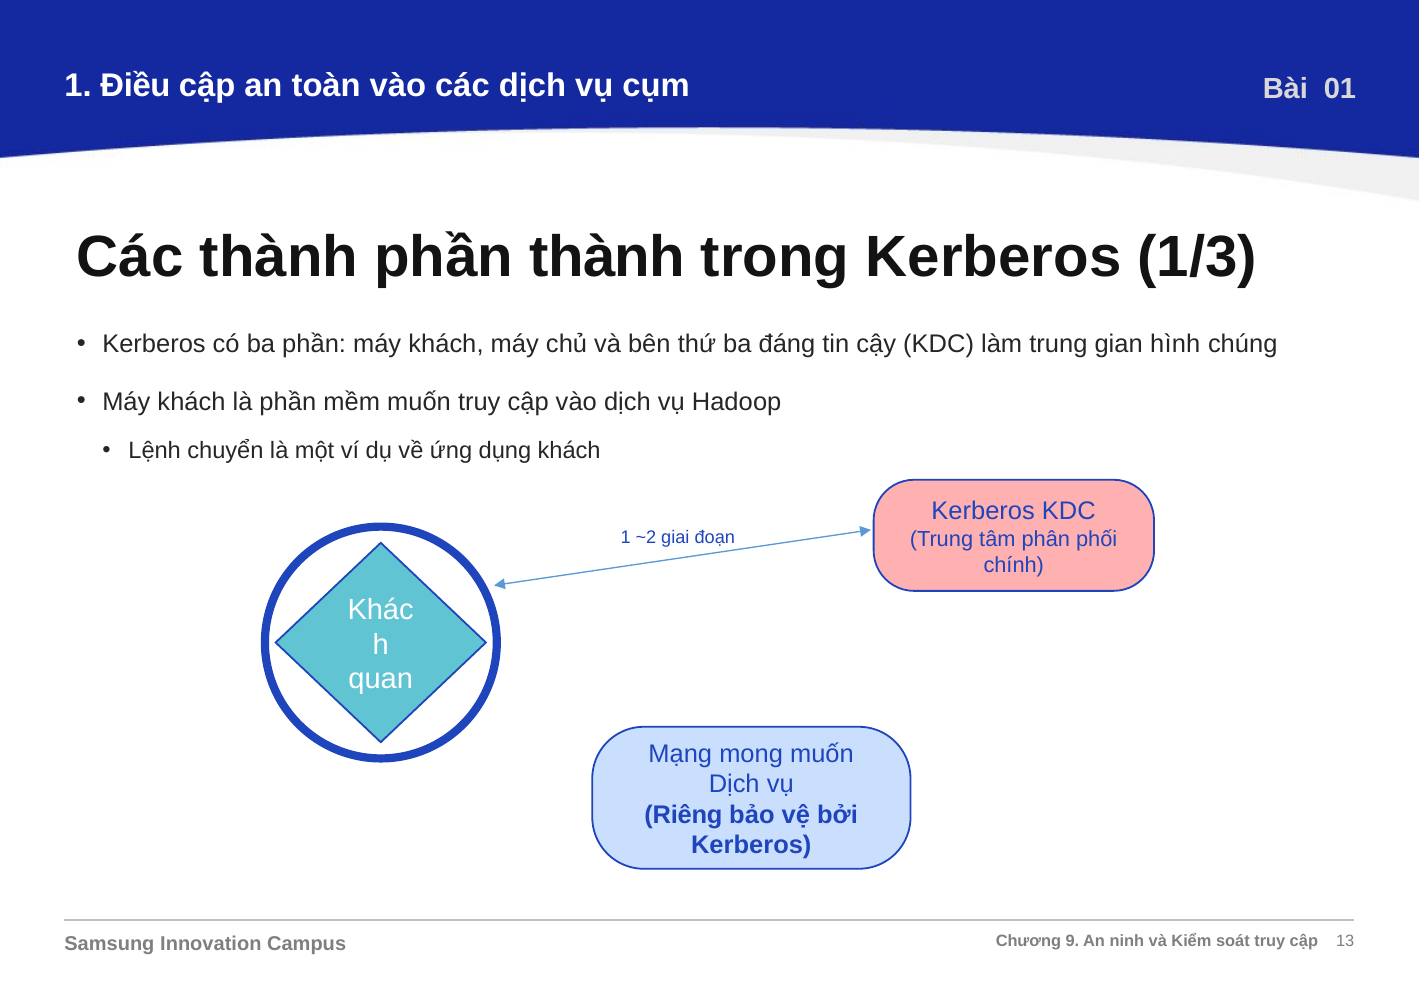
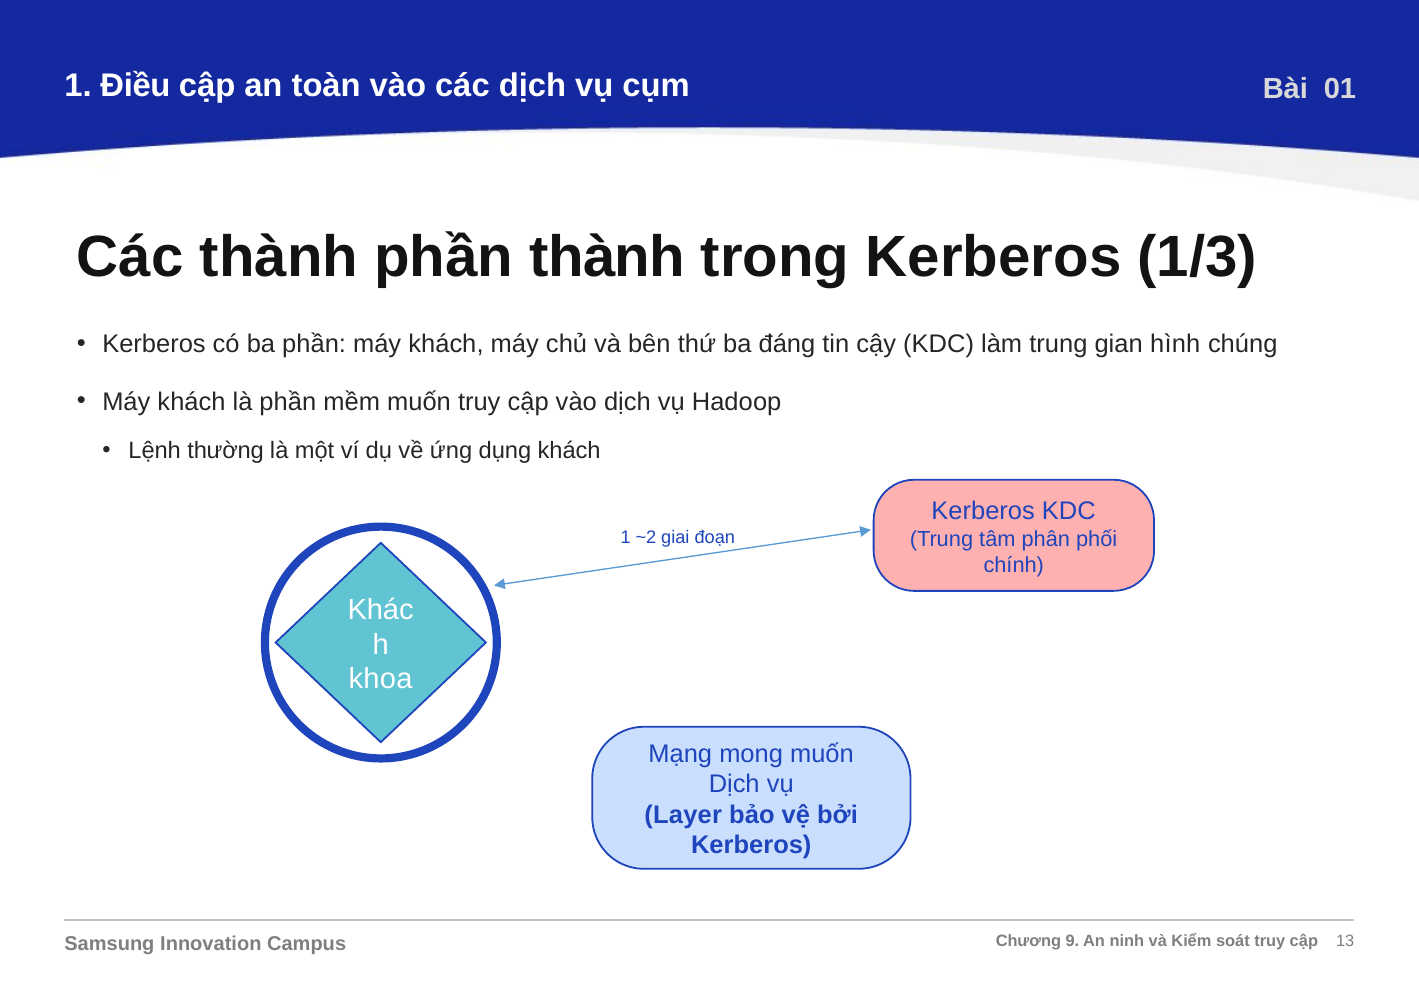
chuyển: chuyển -> thường
quan: quan -> khoa
Riêng: Riêng -> Layer
